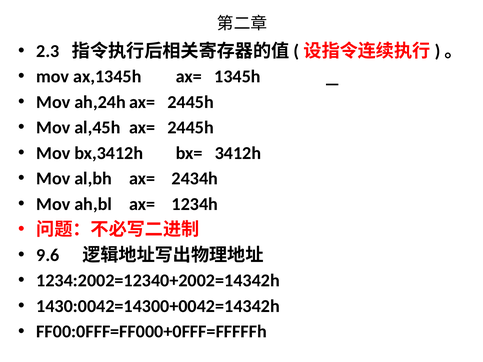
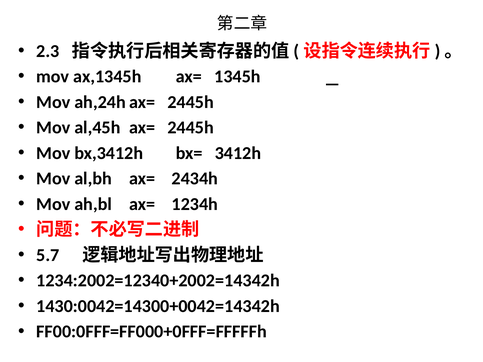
9.6: 9.6 -> 5.7
